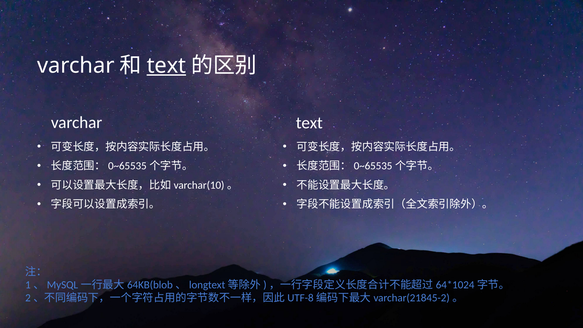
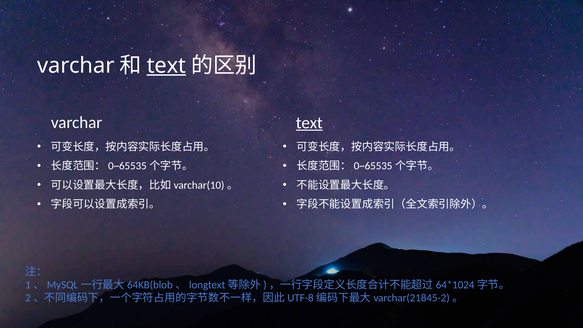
text at (309, 123) underline: none -> present
